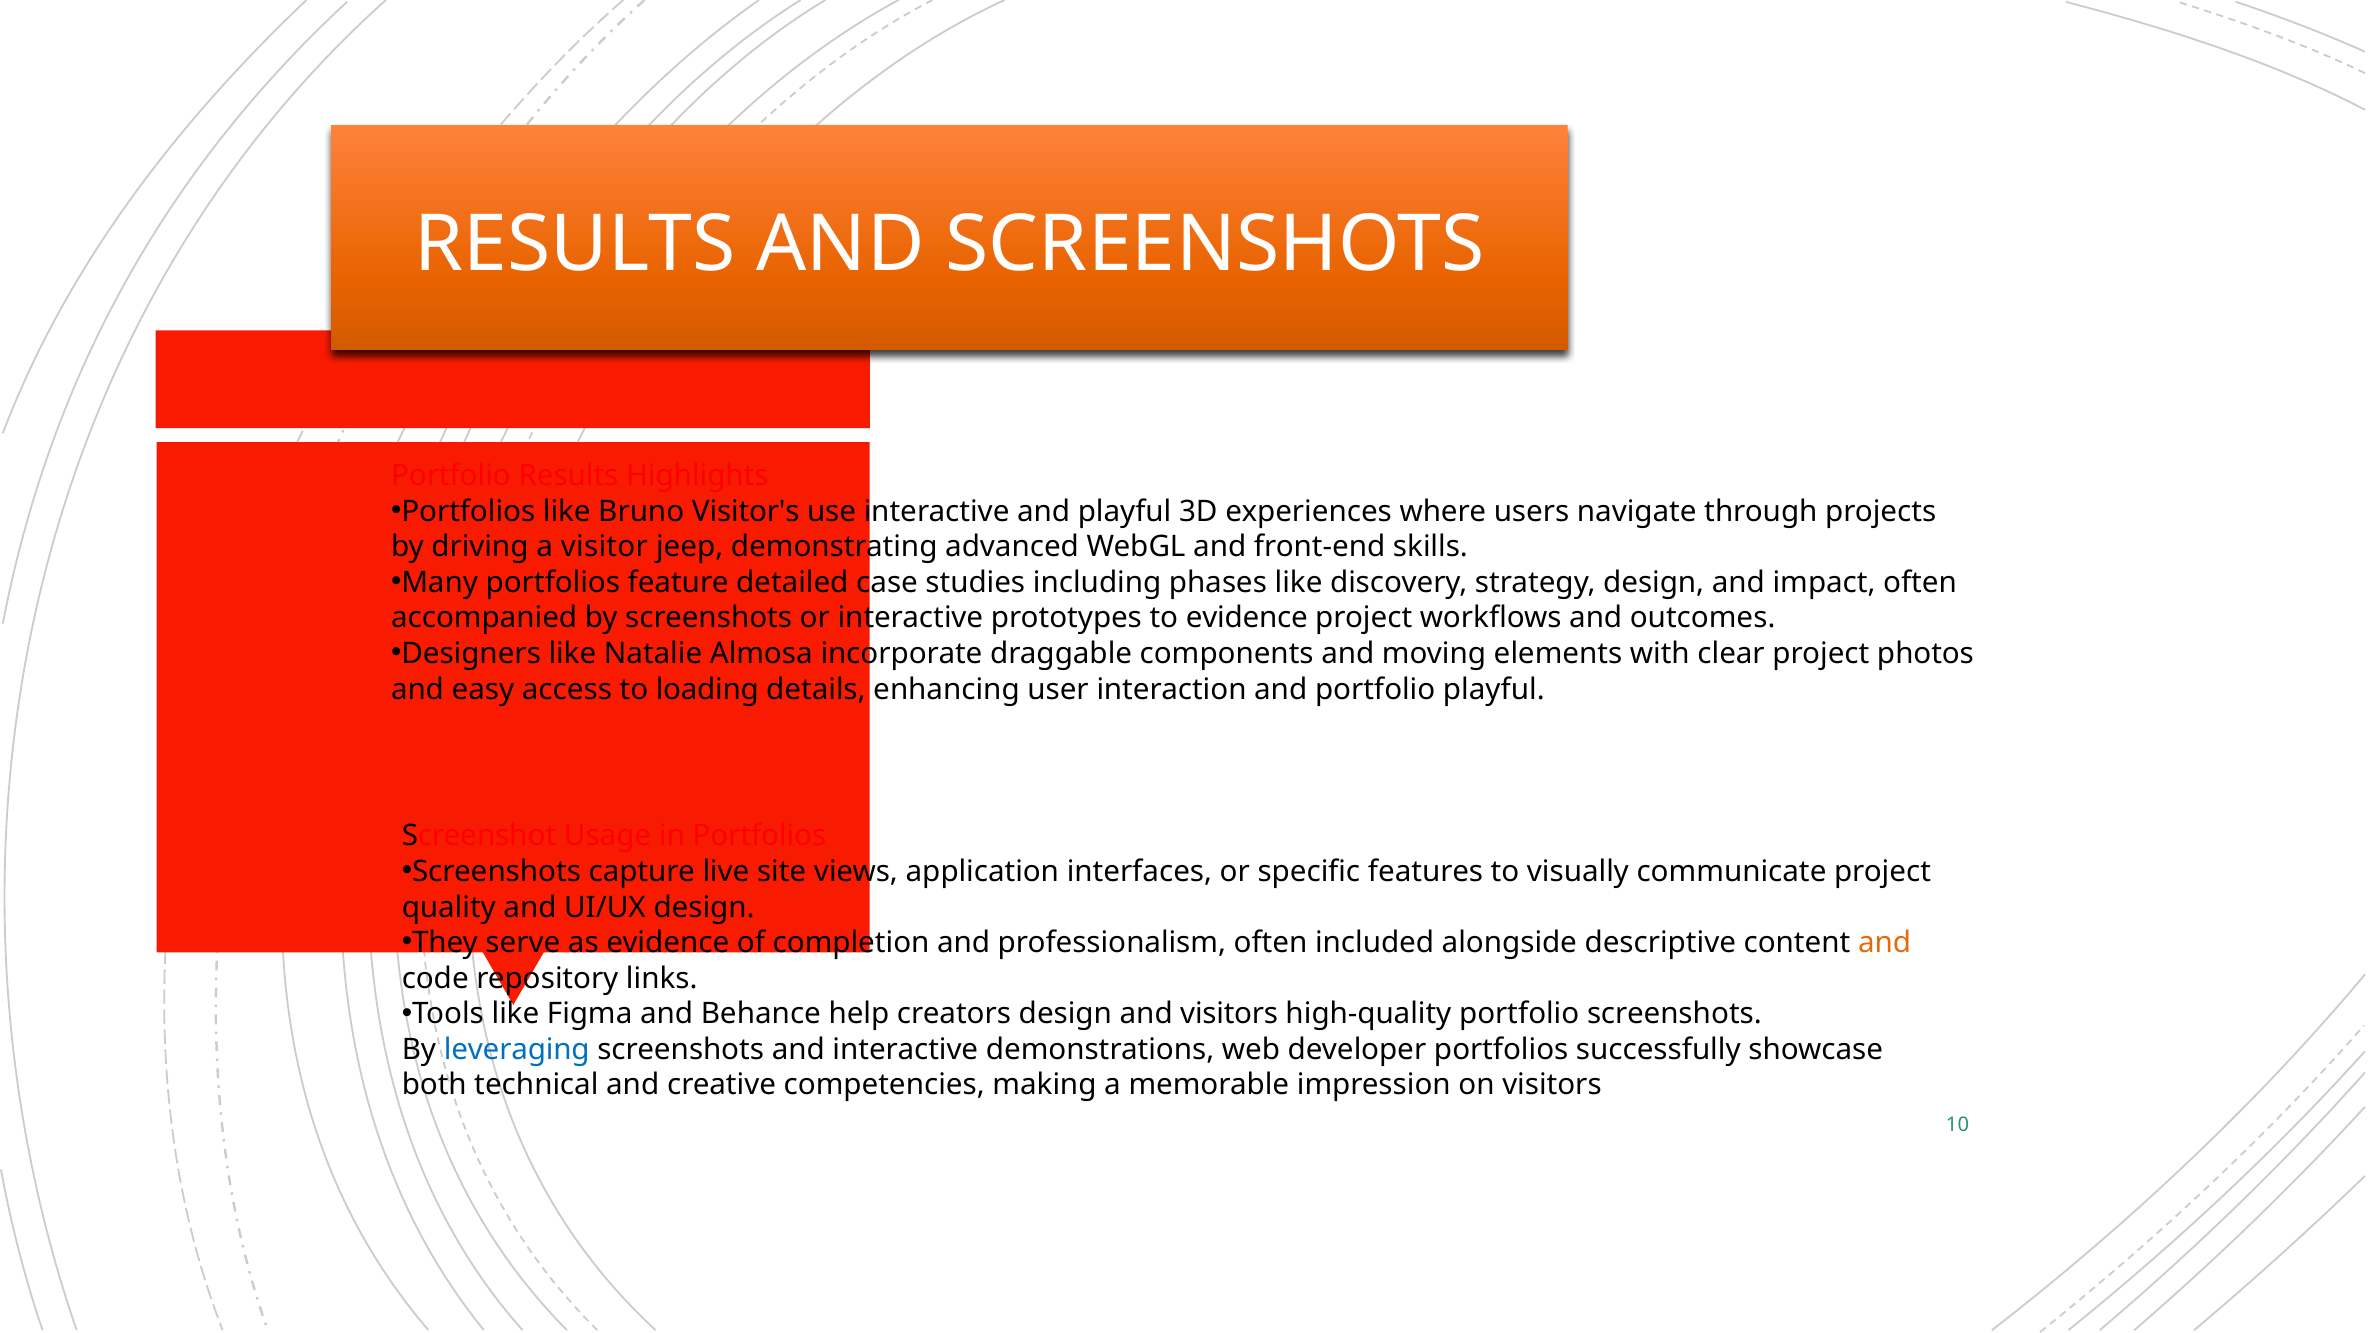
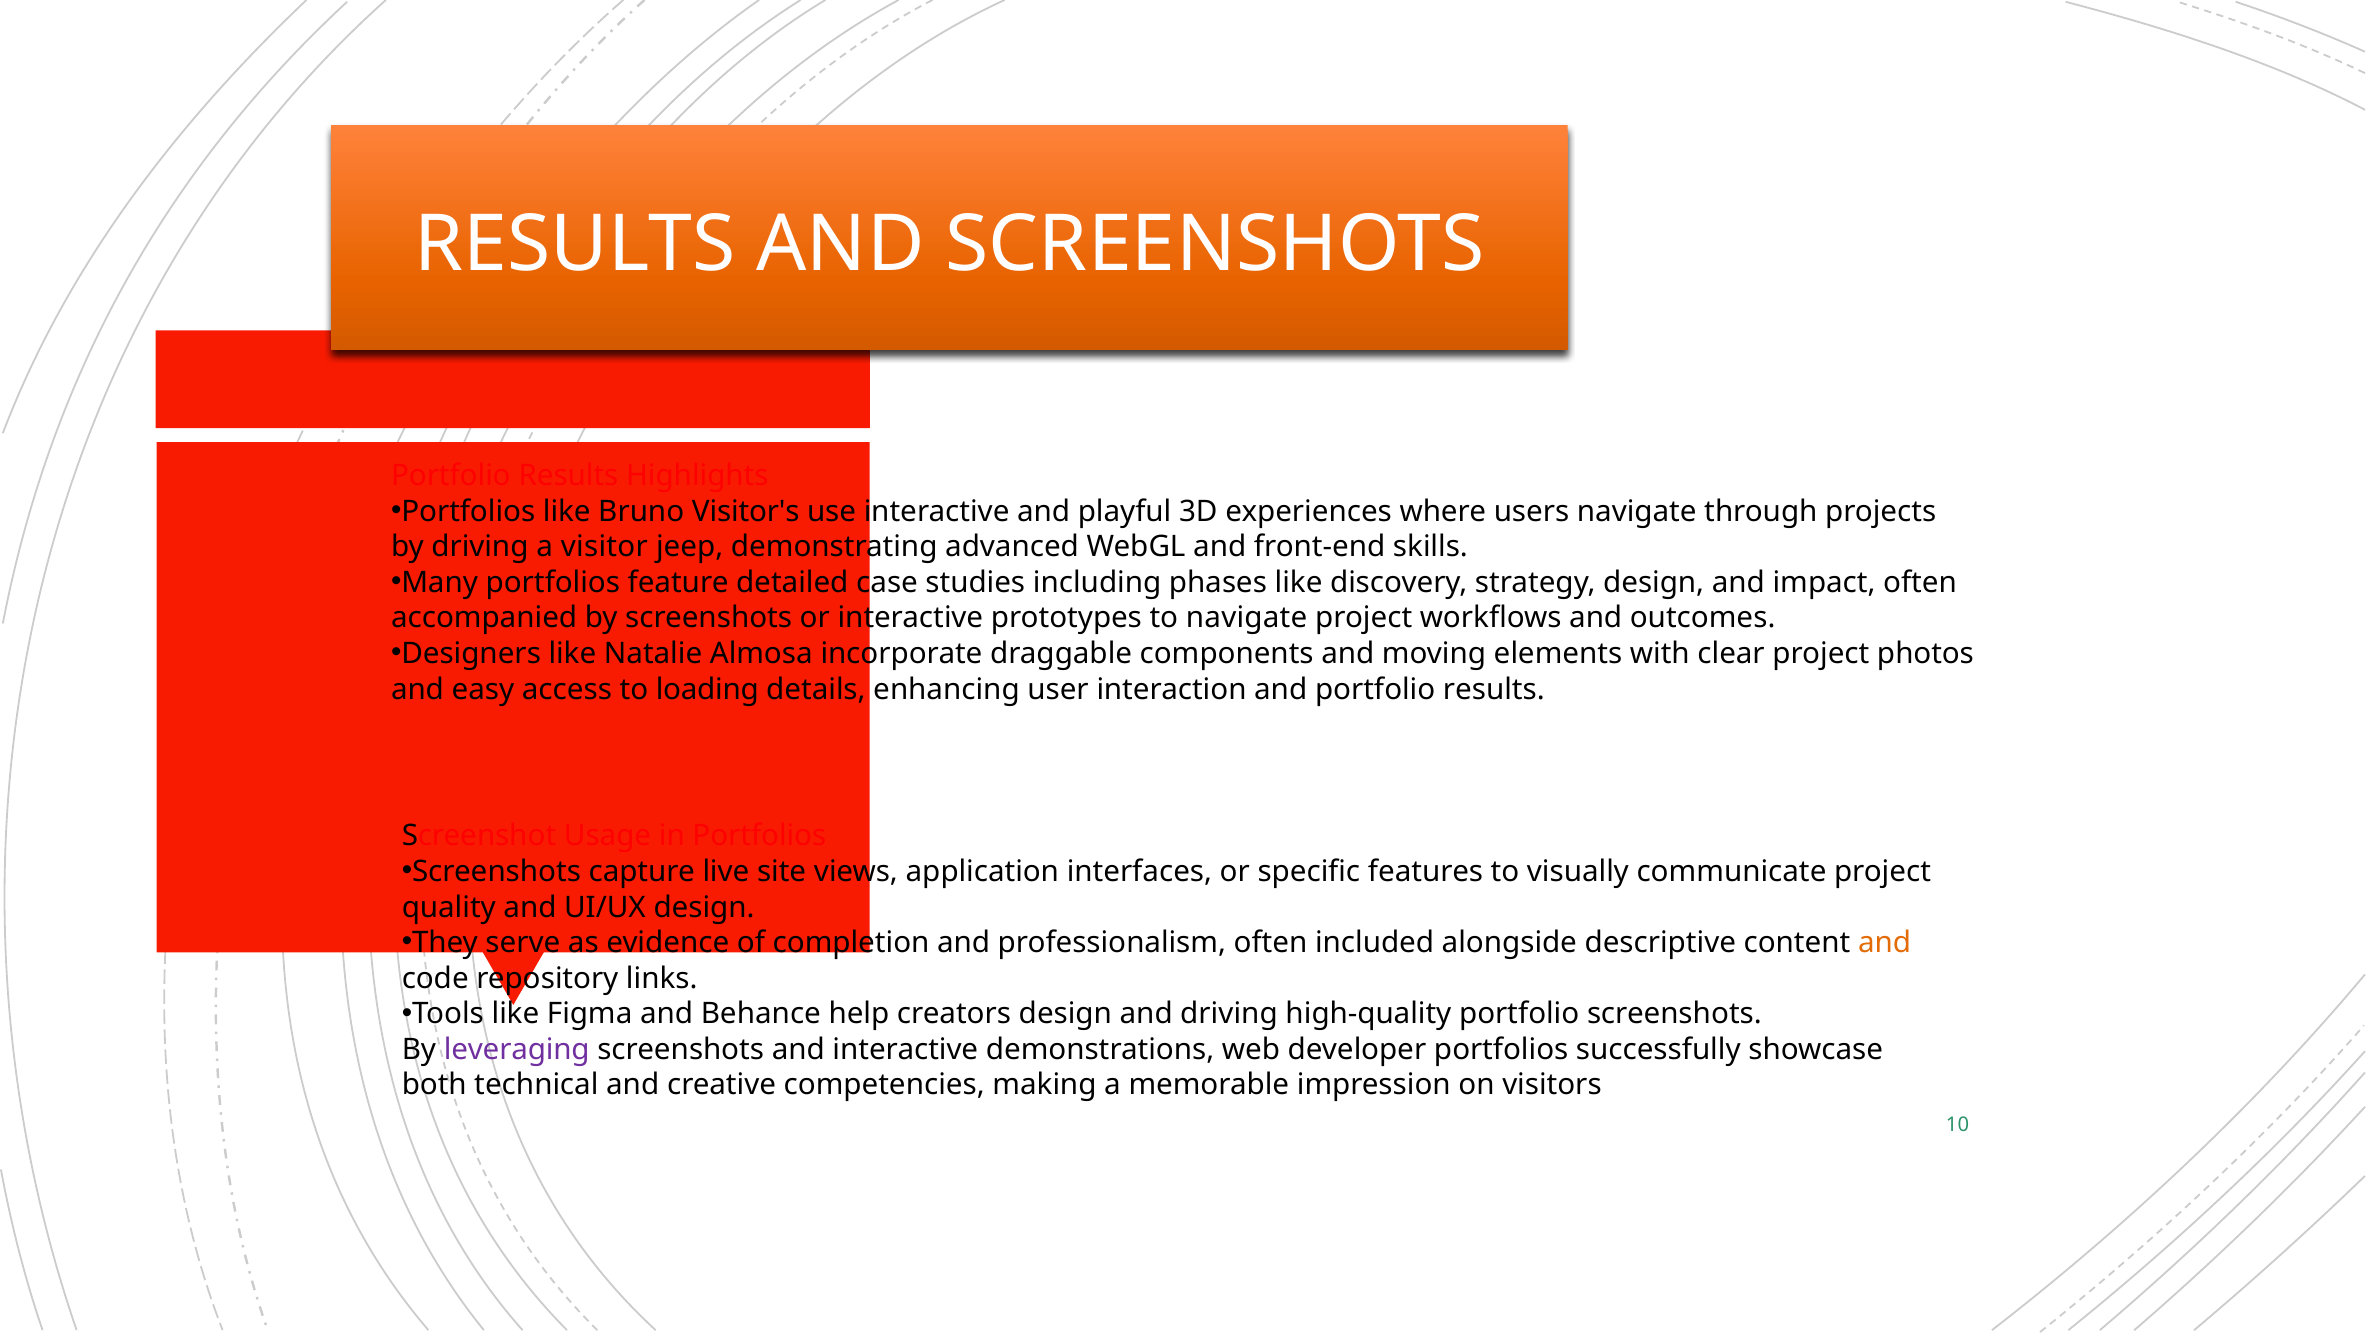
to evidence: evidence -> navigate
and portfolio playful: playful -> results
and visitors: visitors -> driving
leveraging colour: blue -> purple
